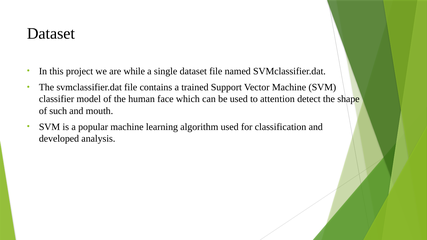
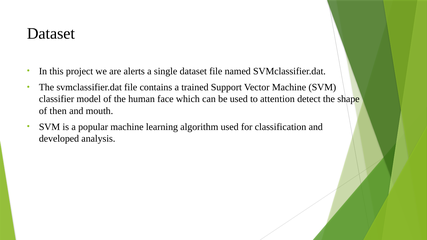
while: while -> alerts
such: such -> then
